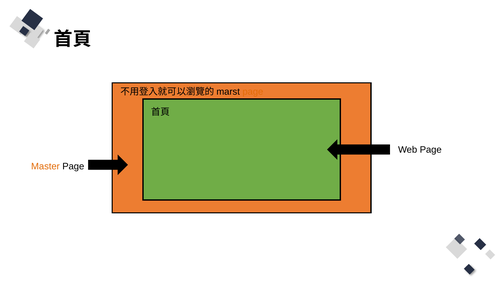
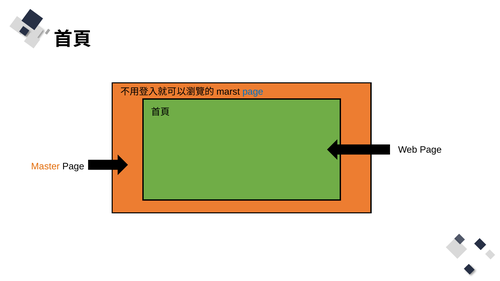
page at (253, 92) colour: orange -> blue
